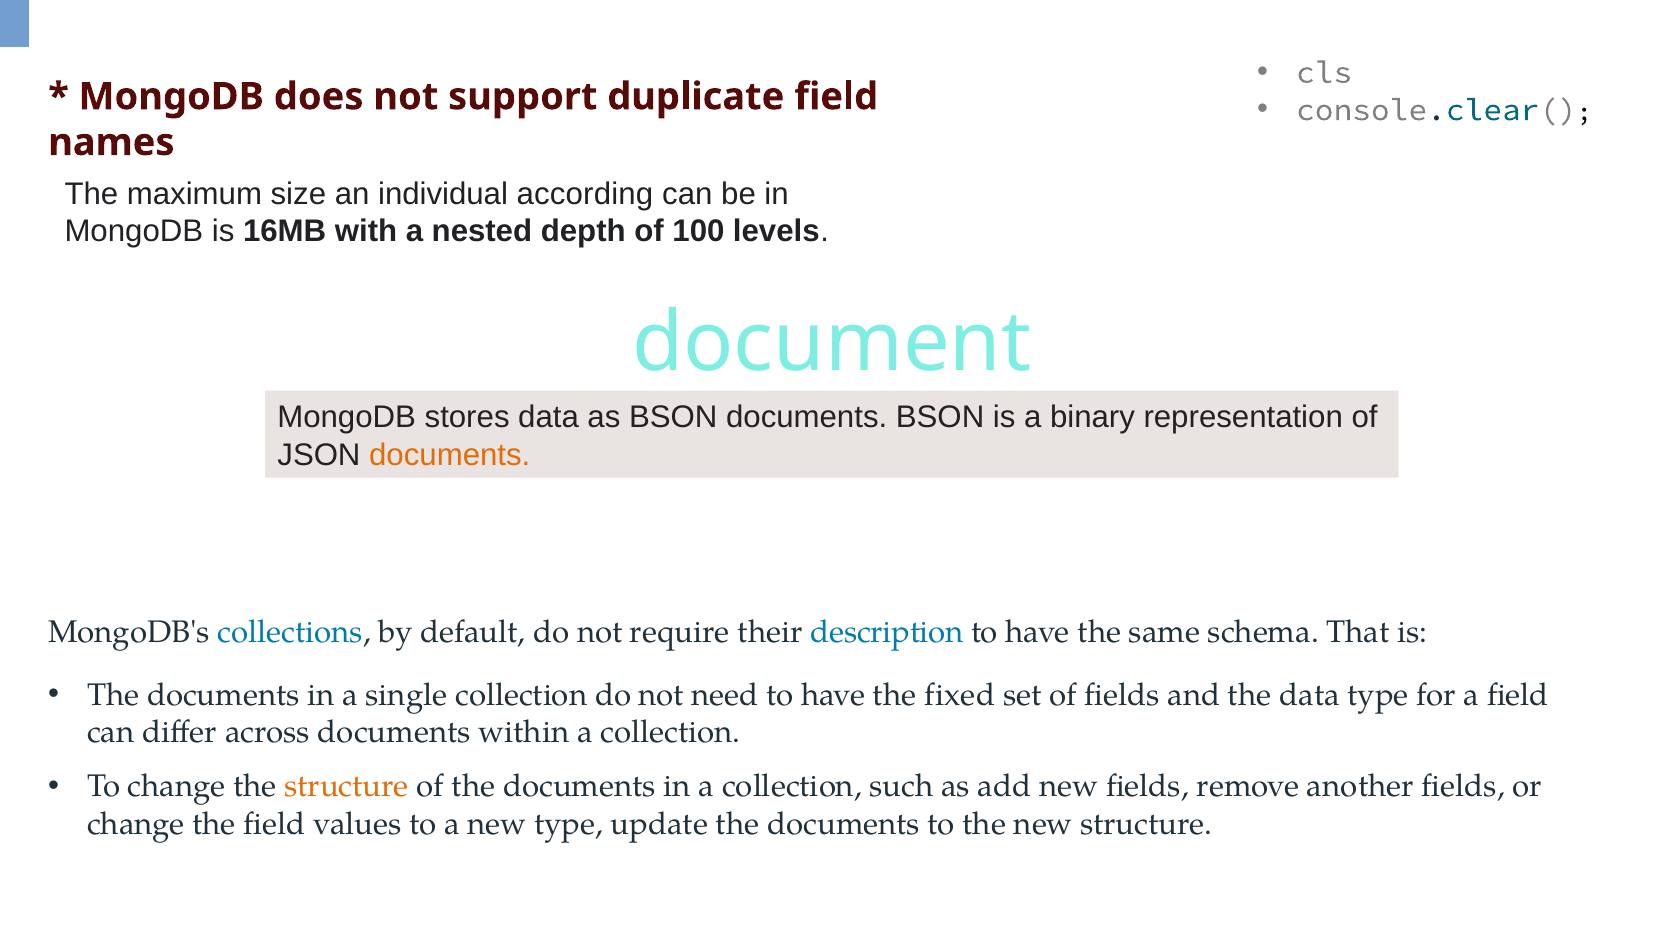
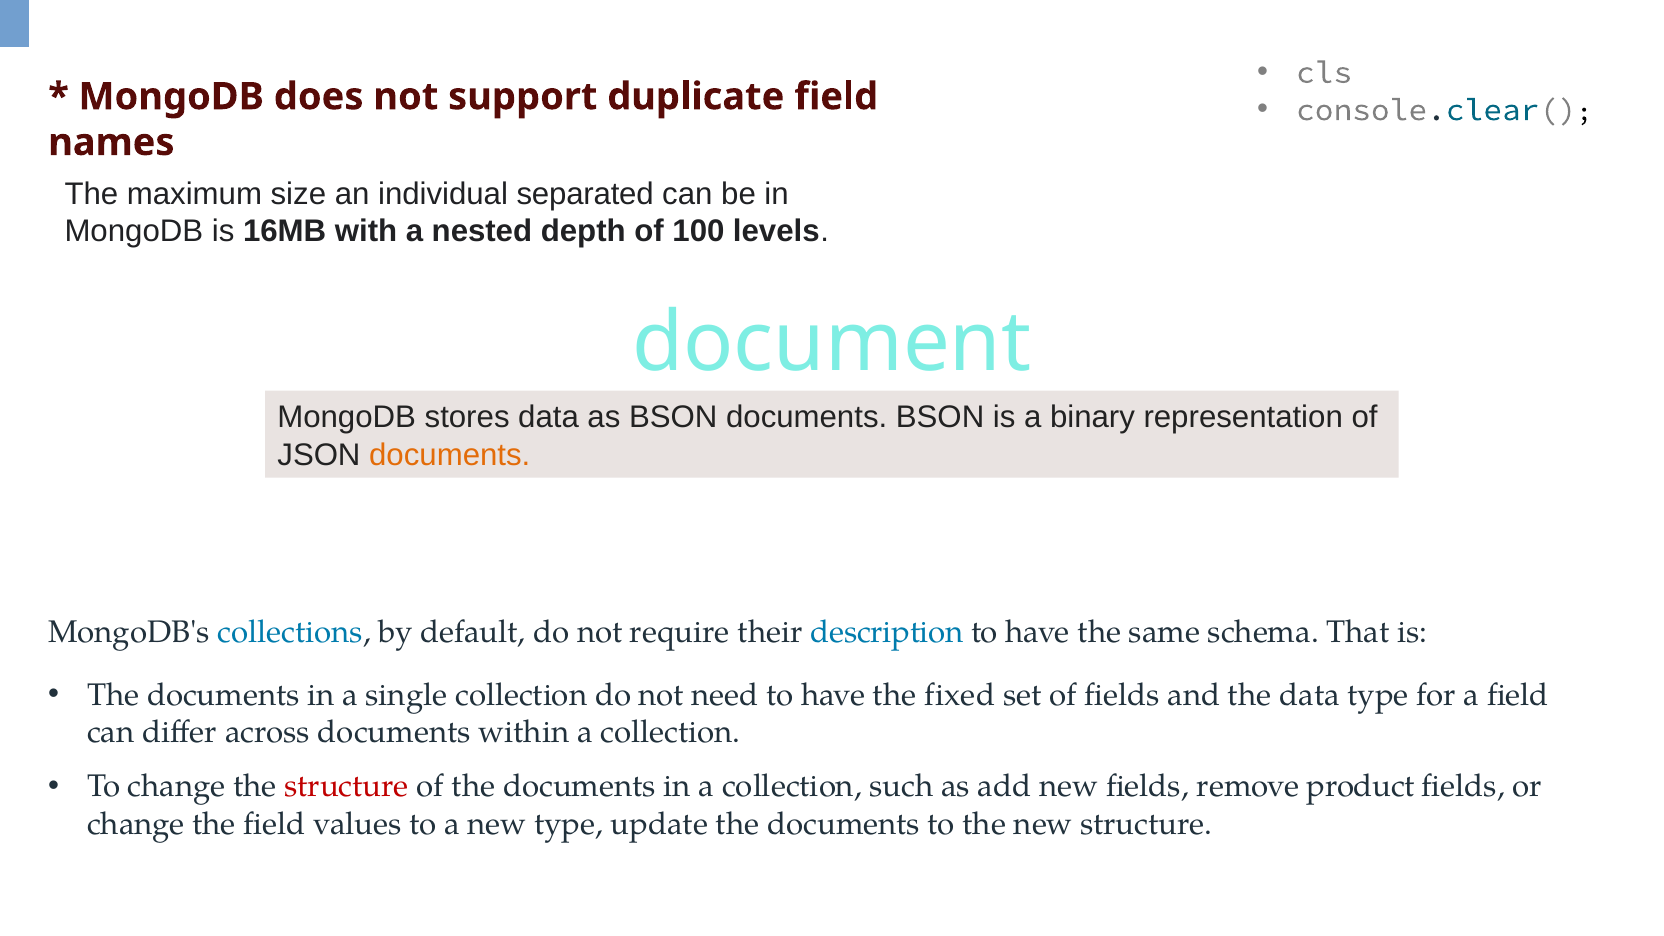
according: according -> separated
structure at (347, 786) colour: orange -> red
another: another -> product
